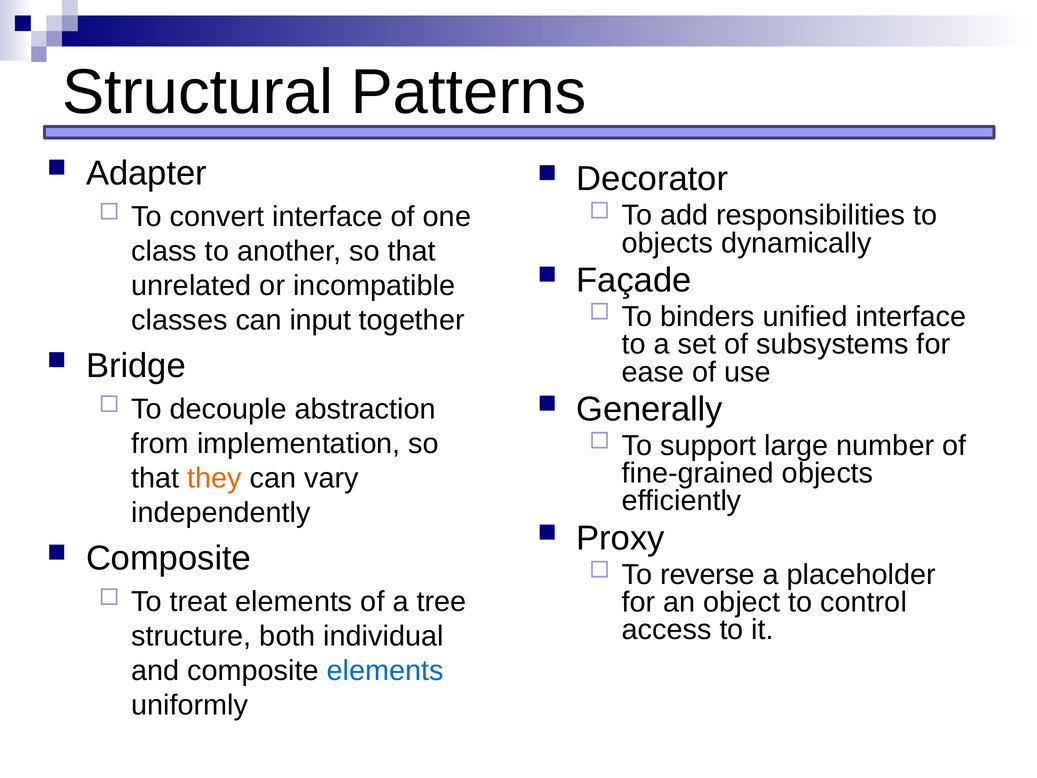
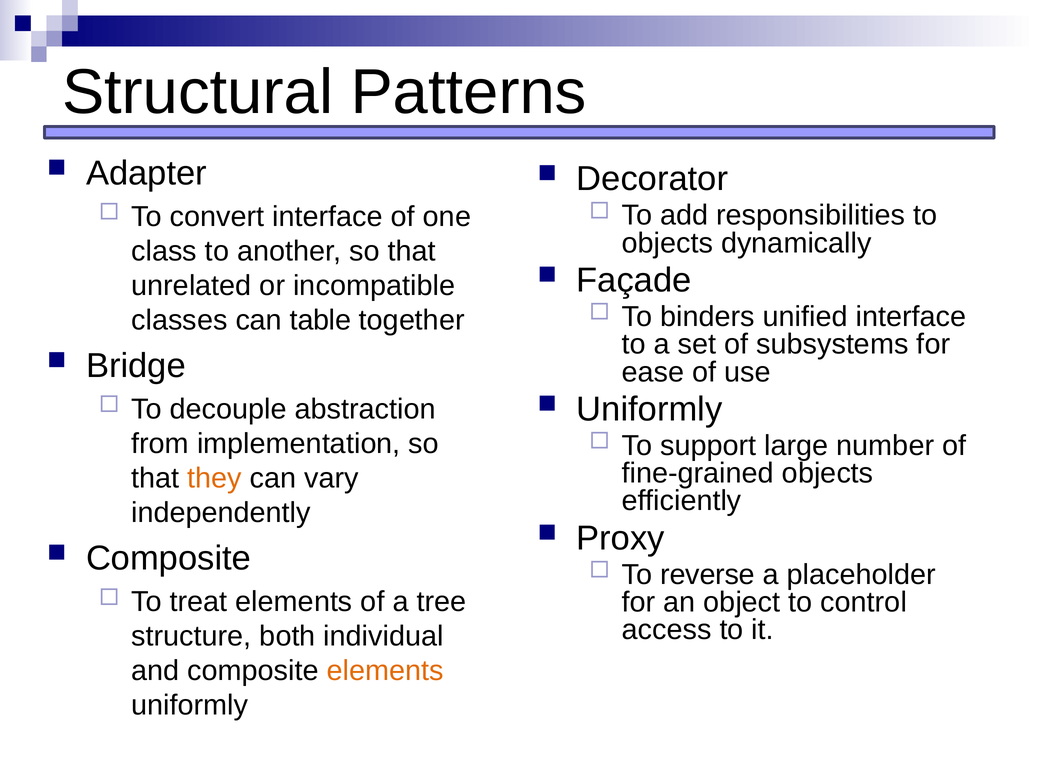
input: input -> table
Generally at (650, 409): Generally -> Uniformly
elements at (385, 671) colour: blue -> orange
